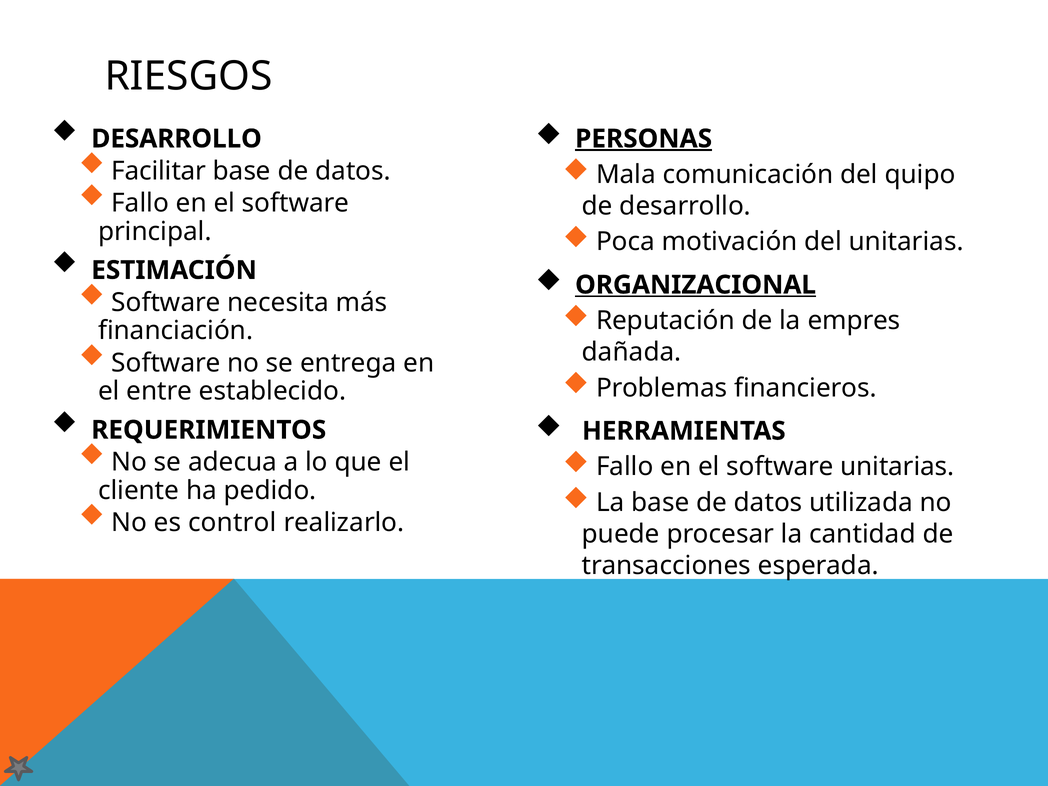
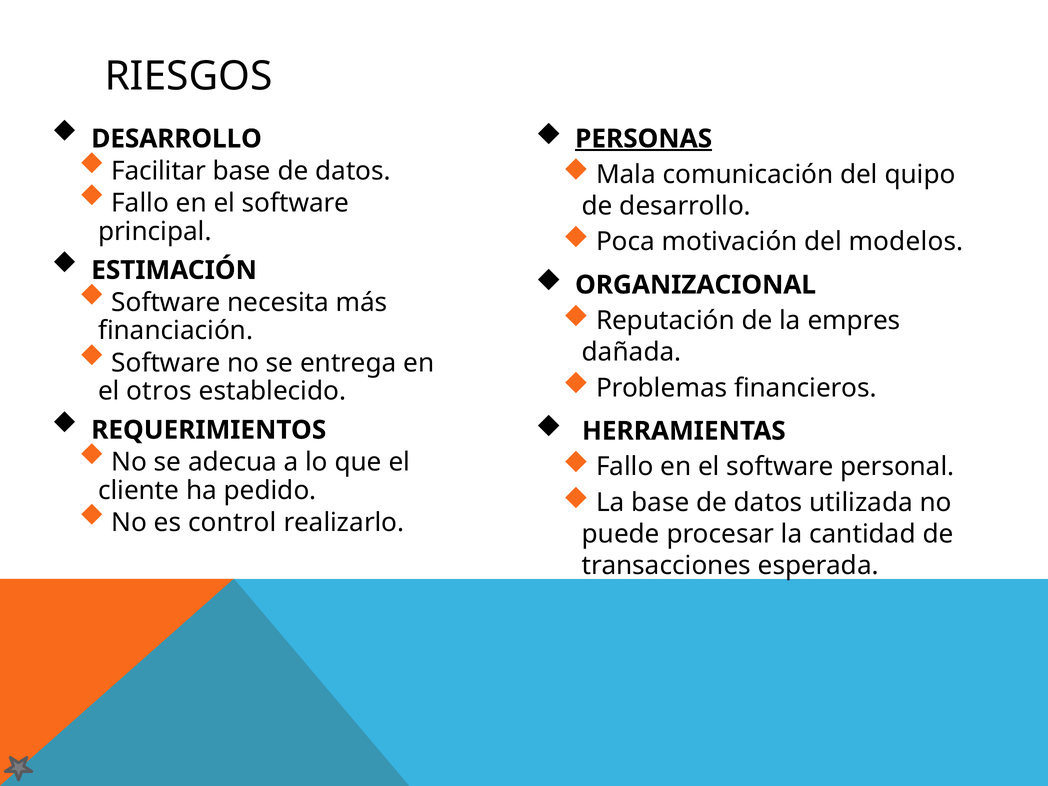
del unitarias: unitarias -> modelos
ORGANIZACIONAL underline: present -> none
entre: entre -> otros
software unitarias: unitarias -> personal
